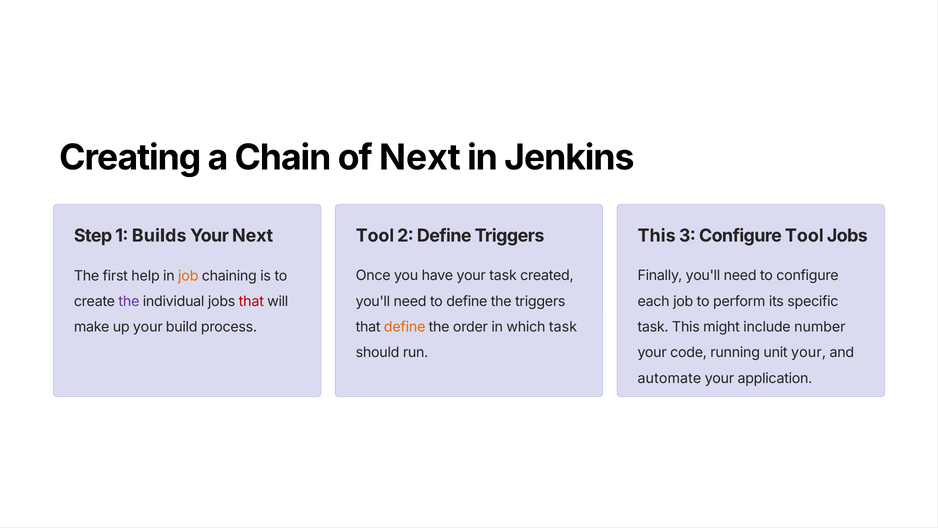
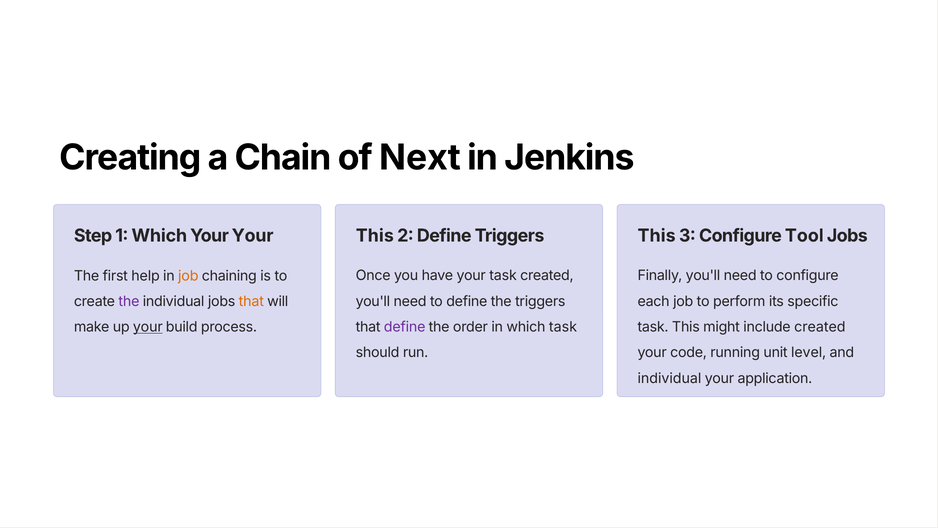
1 Builds: Builds -> Which
Your Next: Next -> Your
Tool at (375, 236): Tool -> This
that at (251, 301) colour: red -> orange
your at (148, 327) underline: none -> present
define at (405, 327) colour: orange -> purple
include number: number -> created
unit your: your -> level
automate at (669, 378): automate -> individual
